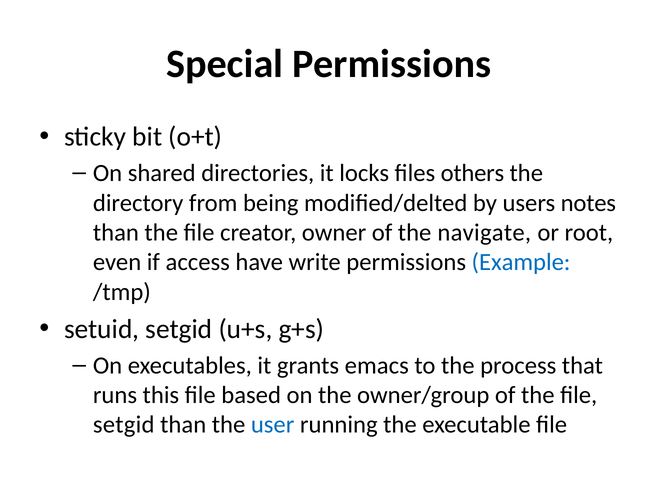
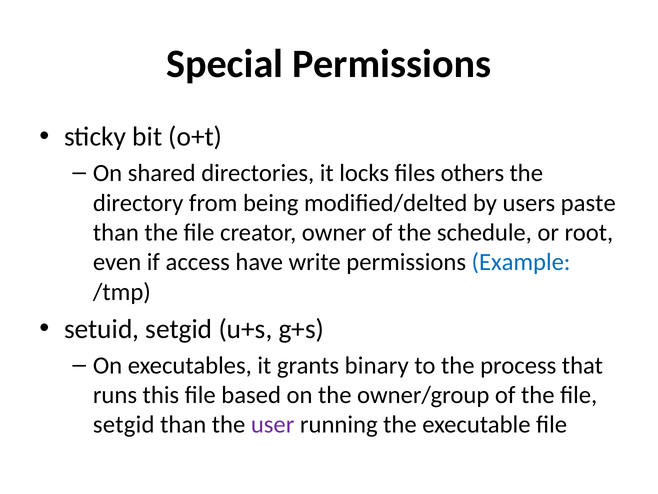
notes: notes -> paste
navigate: navigate -> schedule
emacs: emacs -> binary
user colour: blue -> purple
